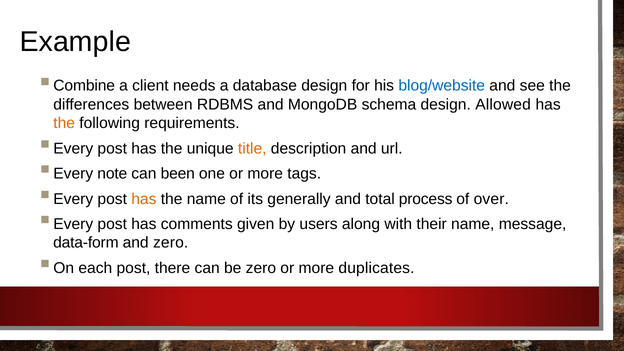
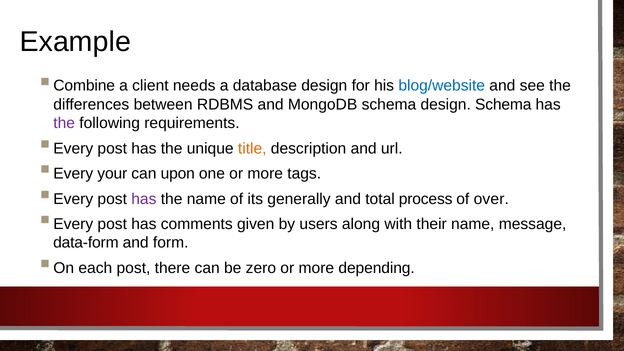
design Allowed: Allowed -> Schema
the at (64, 123) colour: orange -> purple
note: note -> your
been: been -> upon
has at (144, 199) colour: orange -> purple
and zero: zero -> form
duplicates: duplicates -> depending
